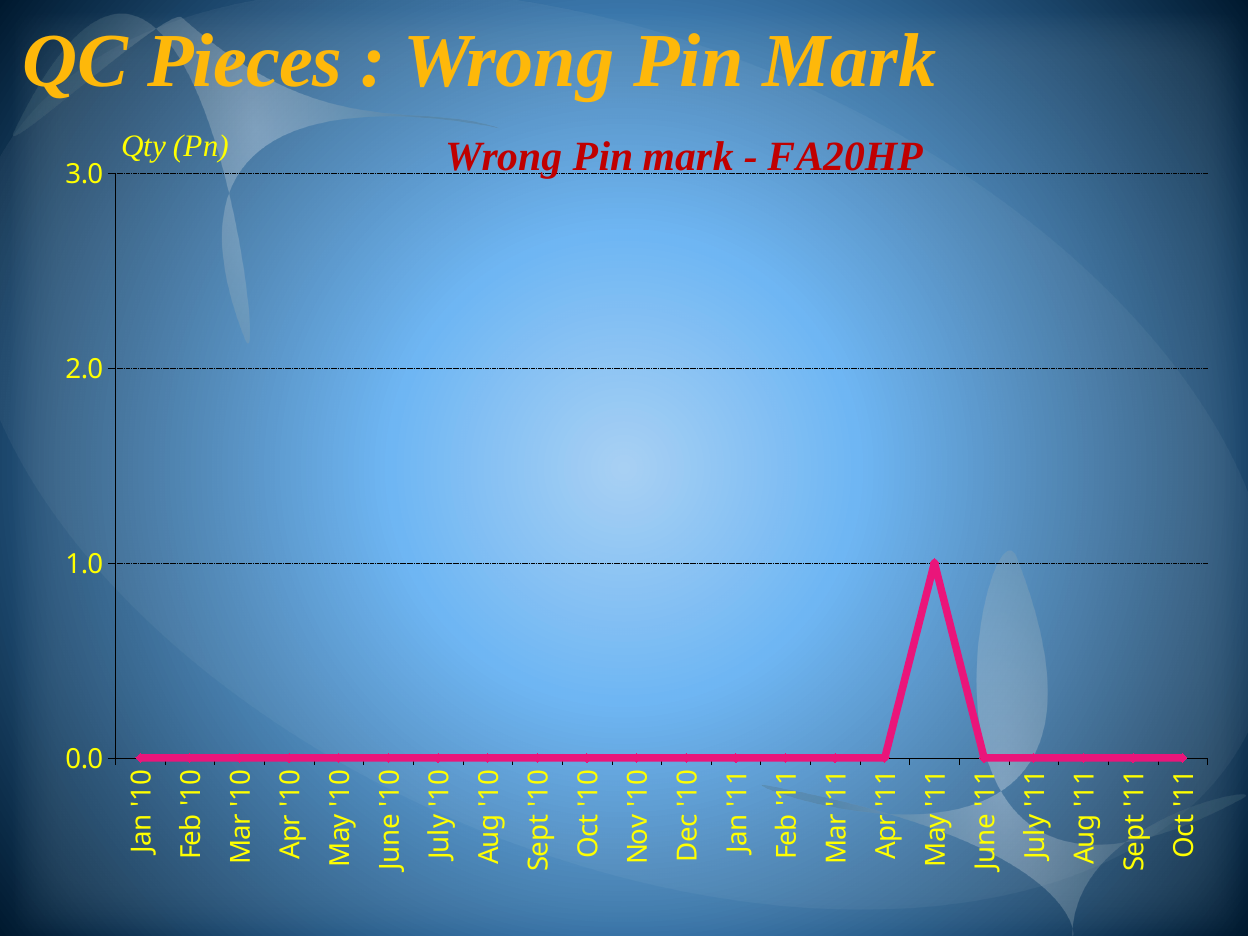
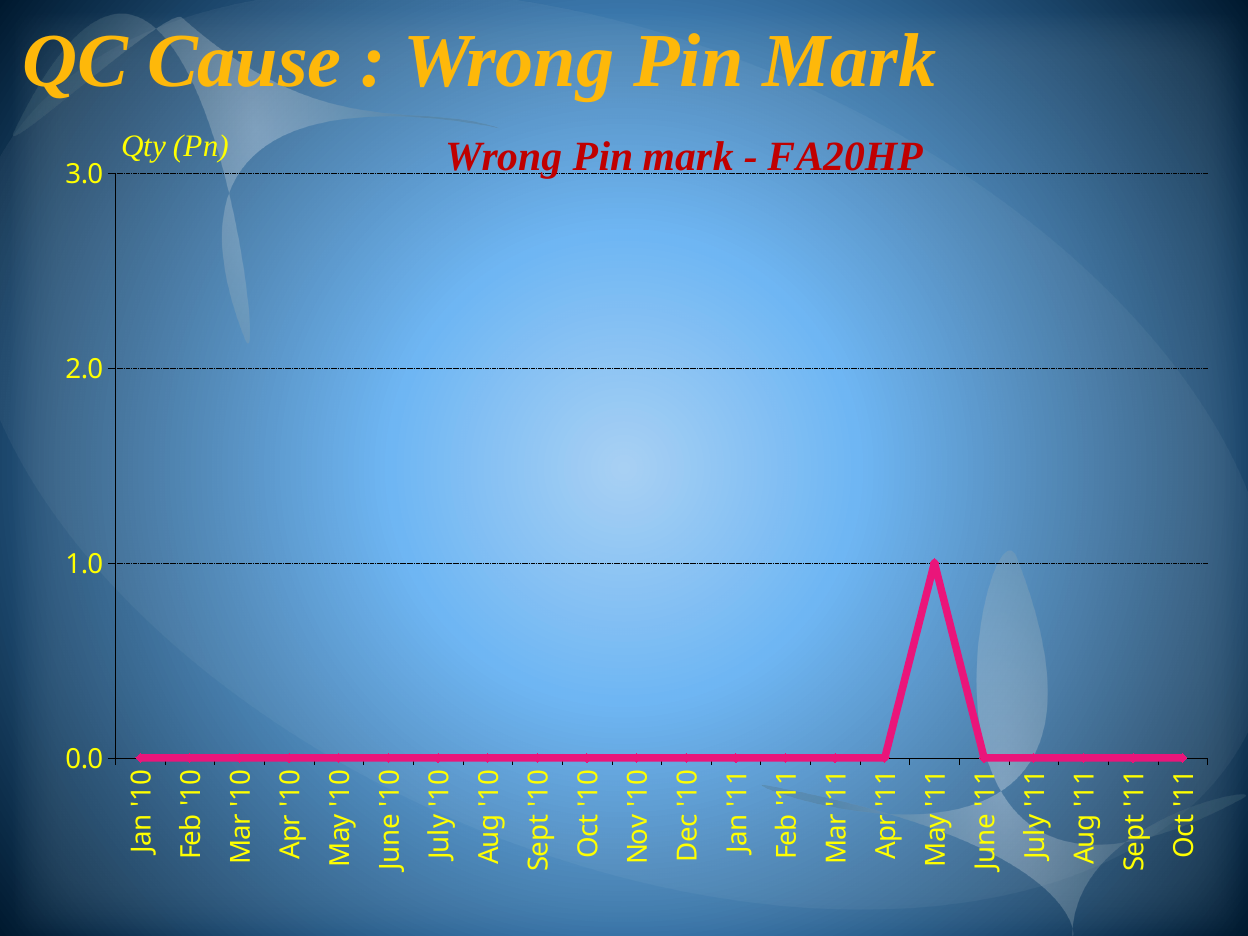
Pieces: Pieces -> Cause
